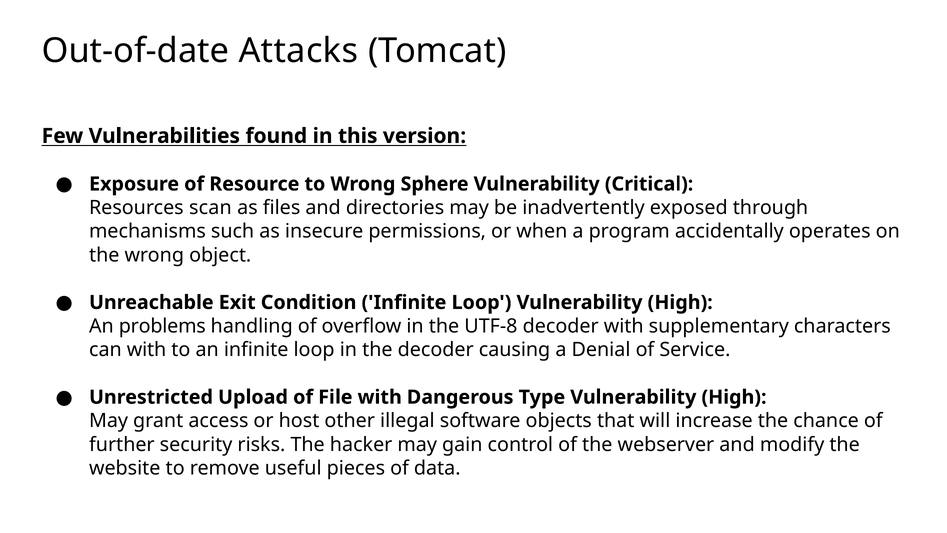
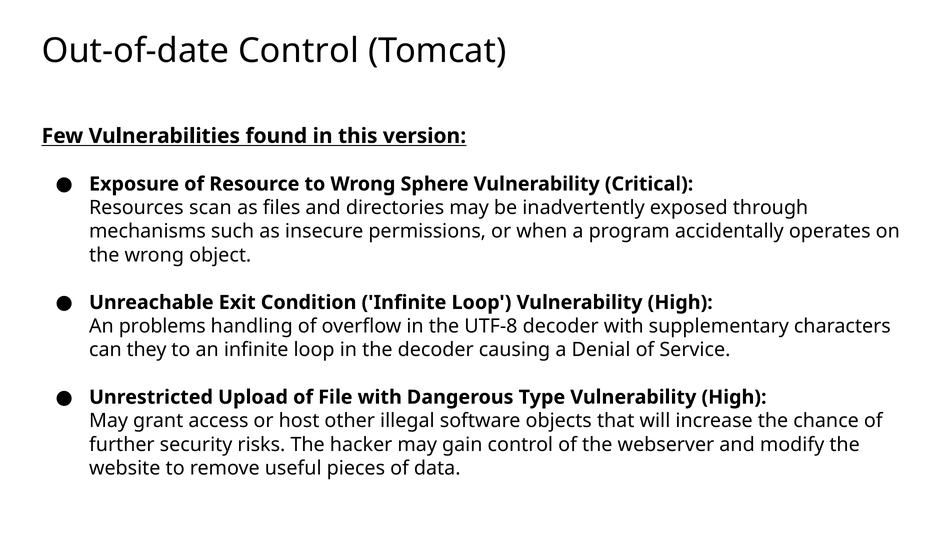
Out-of-date Attacks: Attacks -> Control
can with: with -> they
